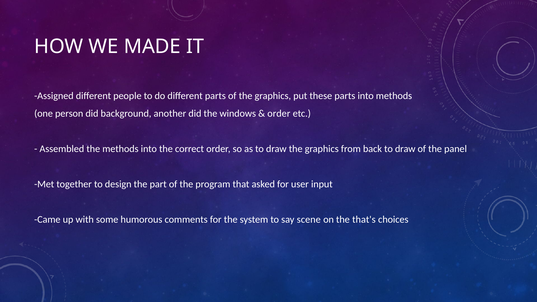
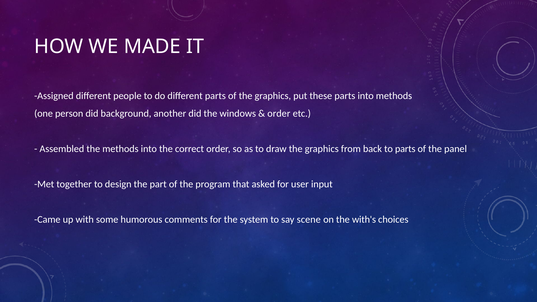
back to draw: draw -> parts
that's: that's -> with's
